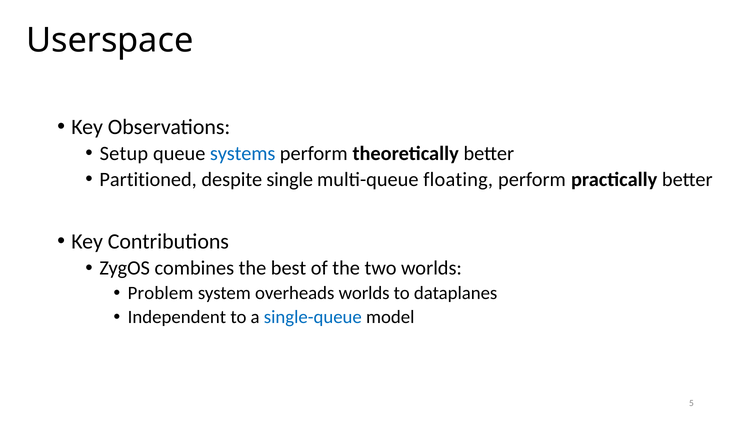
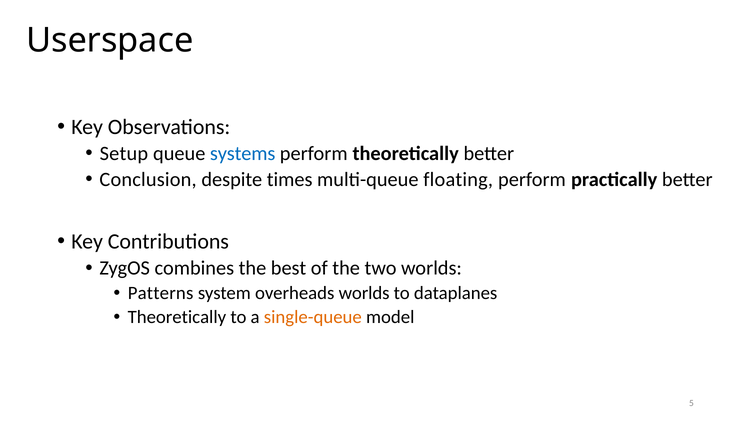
Partitioned: Partitioned -> Conclusion
single: single -> times
Problem: Problem -> Patterns
Independent at (177, 318): Independent -> Theoretically
single-queue colour: blue -> orange
